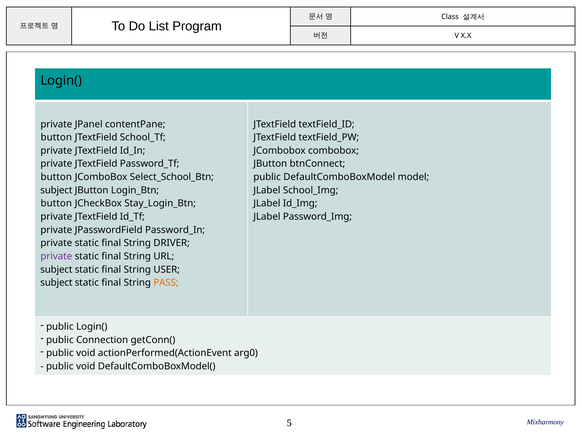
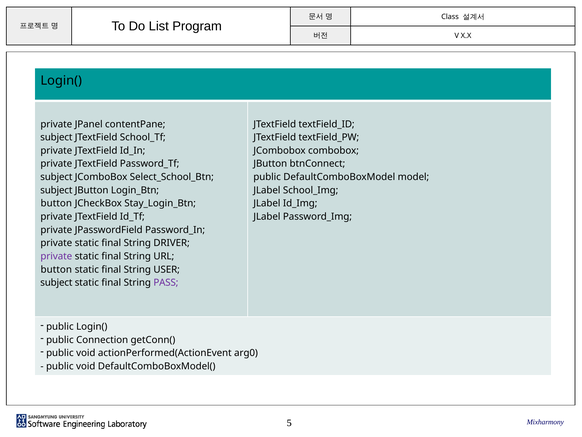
button at (56, 137): button -> subject
button at (56, 177): button -> subject
subject at (56, 269): subject -> button
PASS colour: orange -> purple
